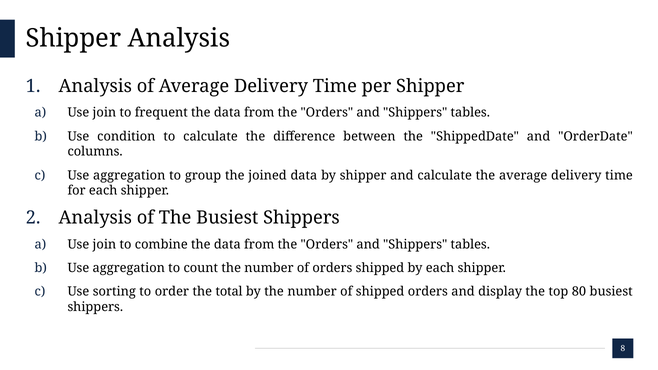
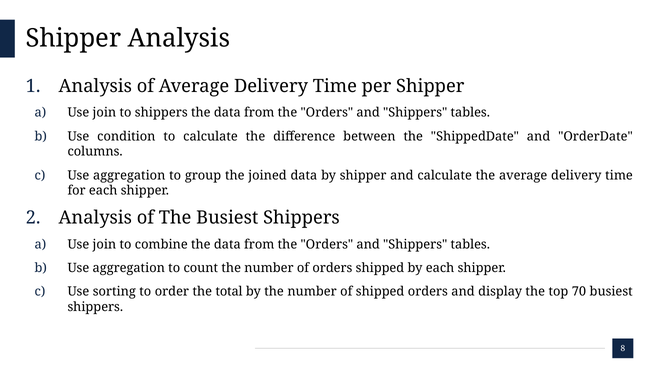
to frequent: frequent -> shippers
80: 80 -> 70
